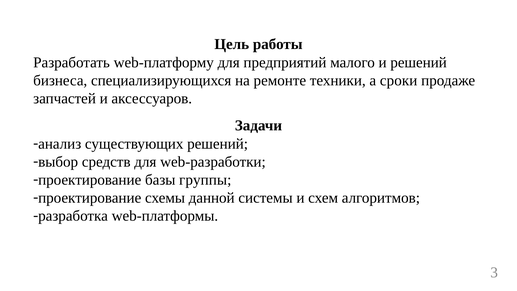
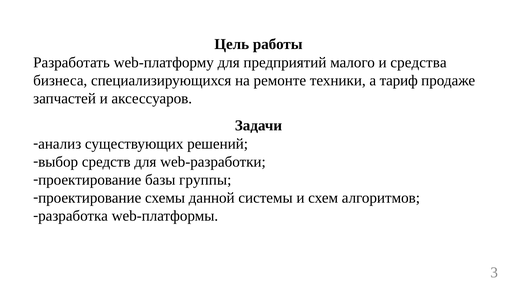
и решений: решений -> средства
сроки: сроки -> тариф
